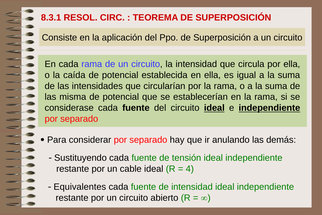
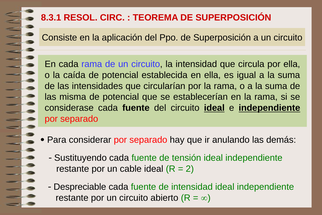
4: 4 -> 2
Equivalentes: Equivalentes -> Despreciable
